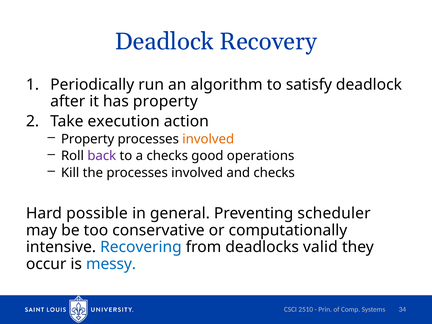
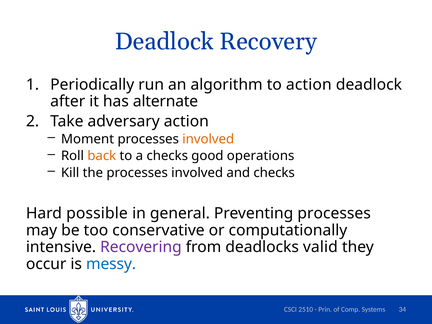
to satisfy: satisfy -> action
has property: property -> alternate
execution: execution -> adversary
Property at (88, 139): Property -> Moment
back colour: purple -> orange
Preventing scheduler: scheduler -> processes
Recovering colour: blue -> purple
